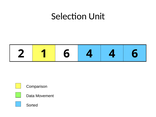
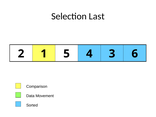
Unit: Unit -> Last
1 6: 6 -> 5
4 4: 4 -> 3
